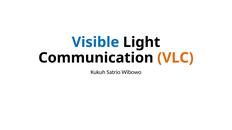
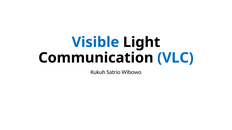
VLC colour: orange -> blue
